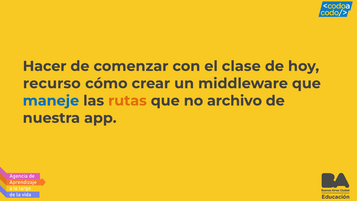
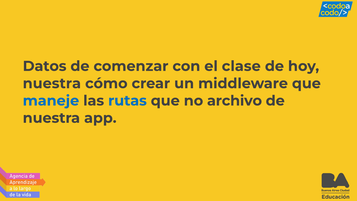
Hacer: Hacer -> Datos
recurso at (52, 83): recurso -> nuestra
rutas colour: orange -> blue
